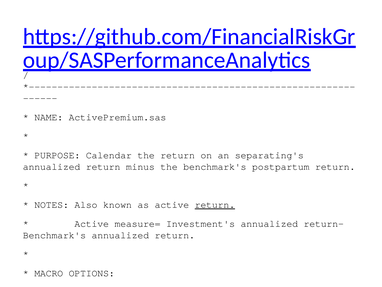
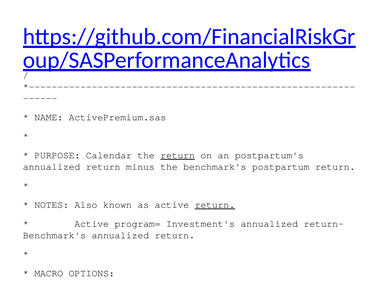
return at (178, 155) underline: none -> present
separating's: separating's -> postpartum's
measure=: measure= -> program=
